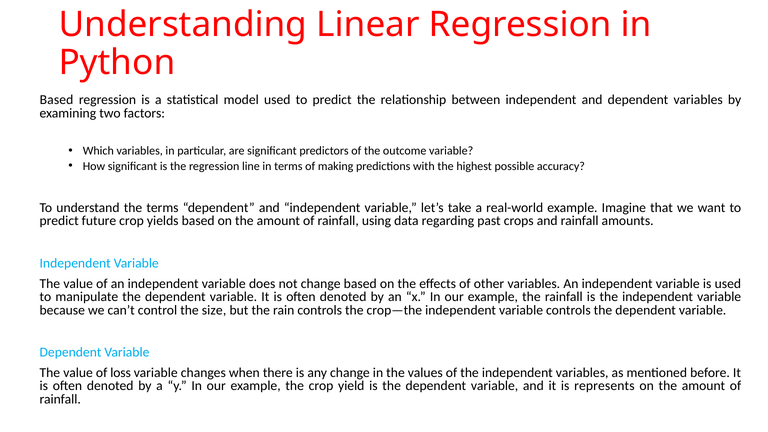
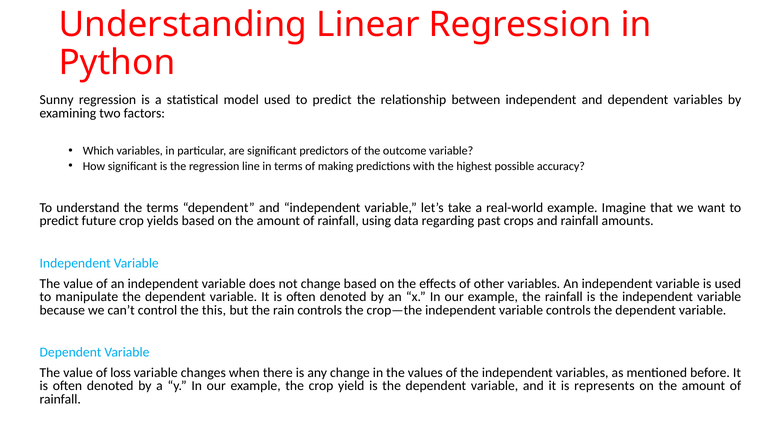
Based at (57, 100): Based -> Sunny
size: size -> this
